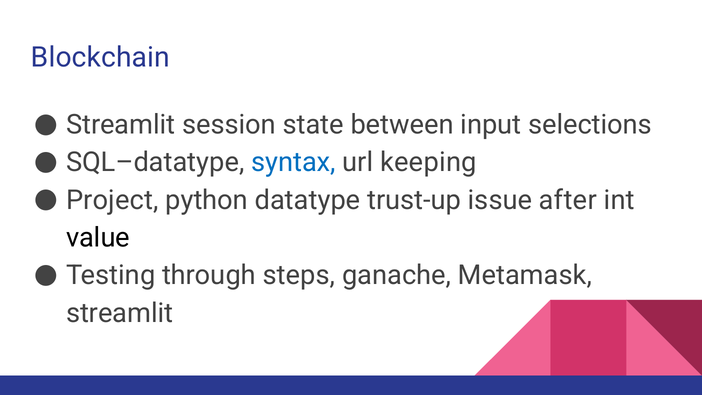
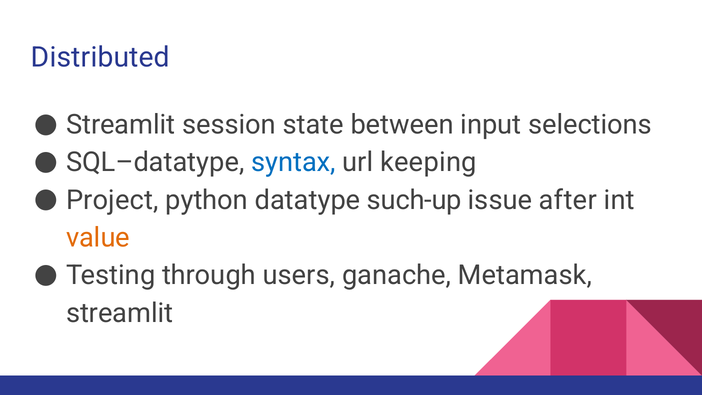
Blockchain: Blockchain -> Distributed
trust-up: trust-up -> such-up
value colour: black -> orange
steps: steps -> users
